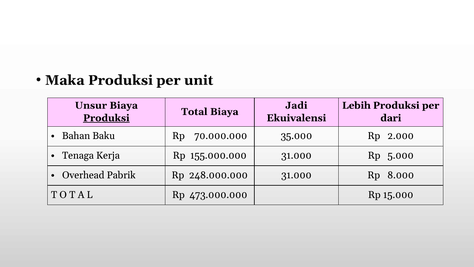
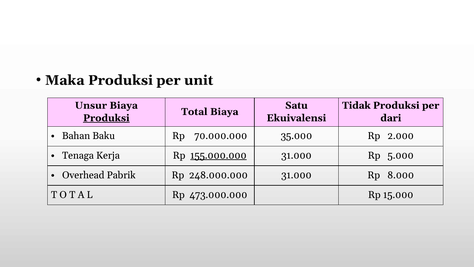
Jadi: Jadi -> Satu
Lebih: Lebih -> Tidak
155.000.000 underline: none -> present
